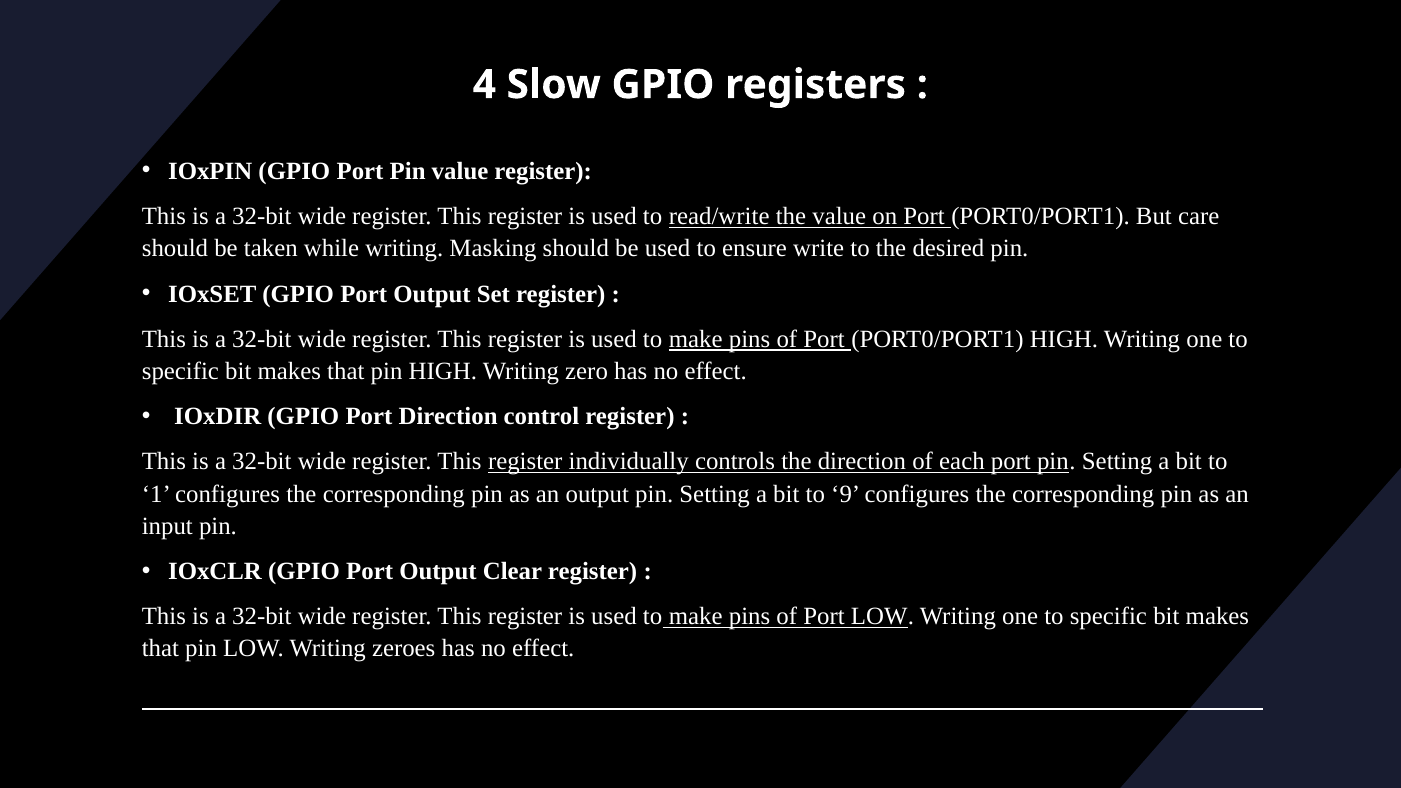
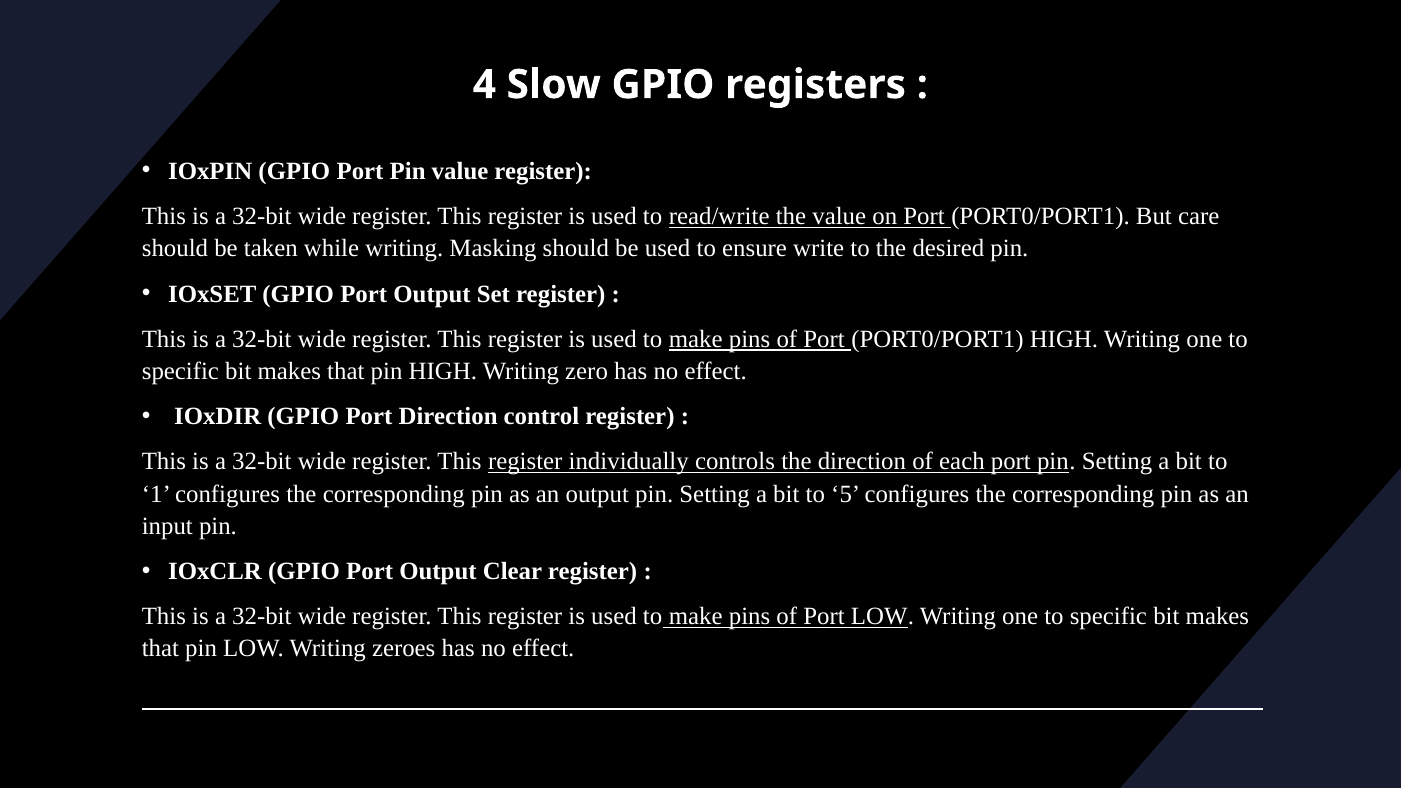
9: 9 -> 5
